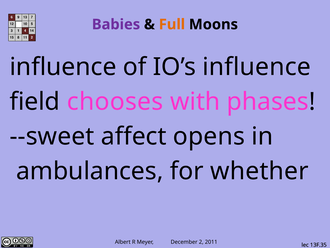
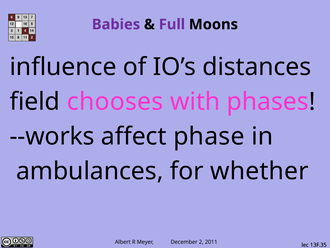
Full colour: orange -> purple
IO’s influence: influence -> distances
--sweet: --sweet -> --works
opens: opens -> phase
